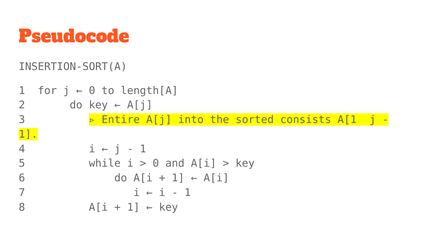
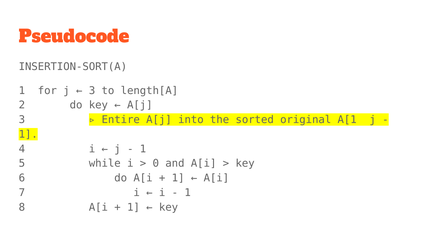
0 at (92, 91): 0 -> 3
consists: consists -> original
